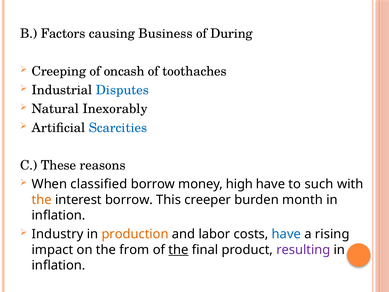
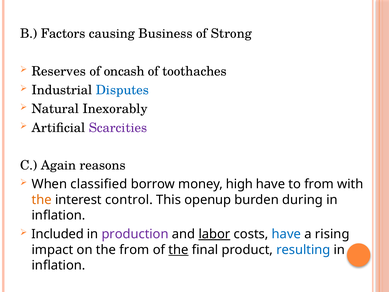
During: During -> Strong
Creeping: Creeping -> Reserves
Scarcities colour: blue -> purple
These: These -> Again
to such: such -> from
interest borrow: borrow -> control
creeper: creeper -> openup
month: month -> during
Industry: Industry -> Included
production colour: orange -> purple
labor underline: none -> present
resulting colour: purple -> blue
